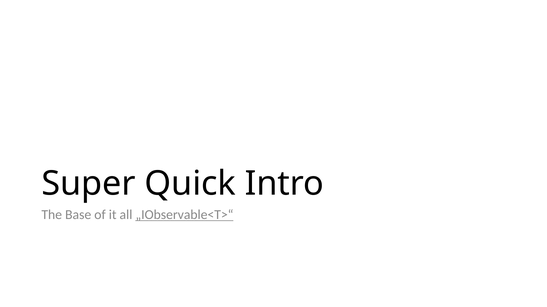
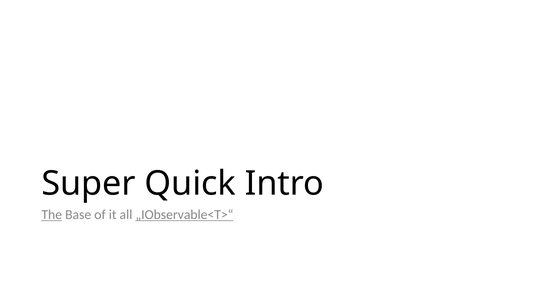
The underline: none -> present
